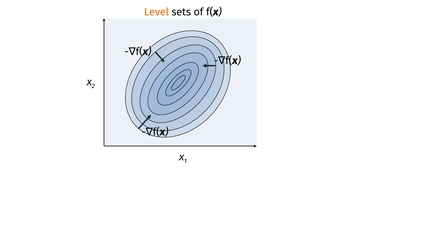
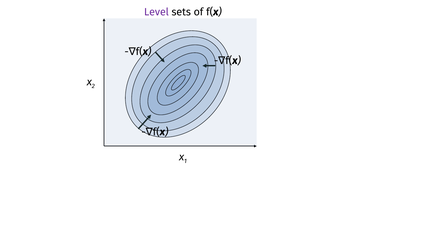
Level colour: orange -> purple
